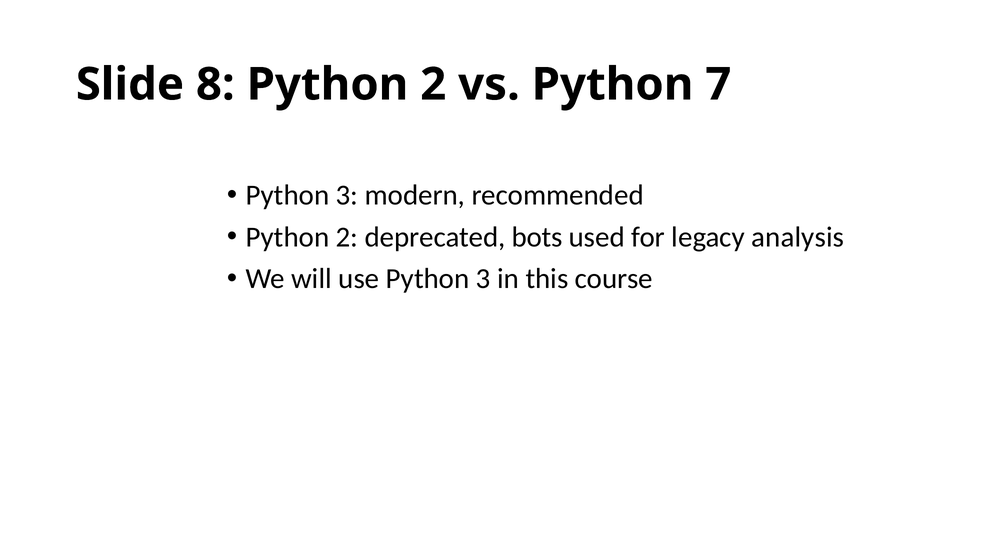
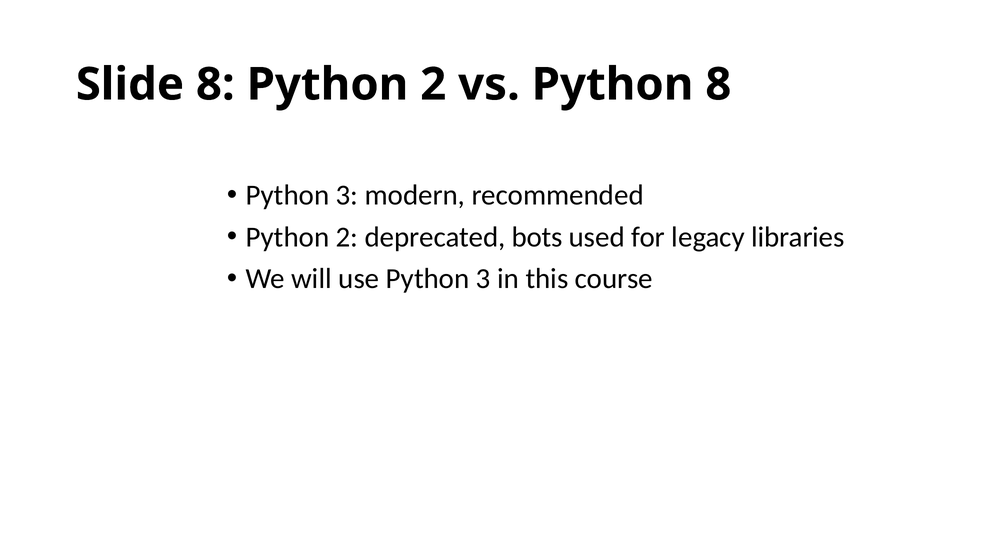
Python 7: 7 -> 8
analysis: analysis -> libraries
